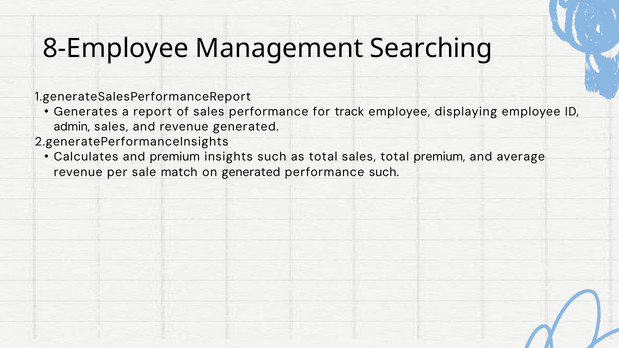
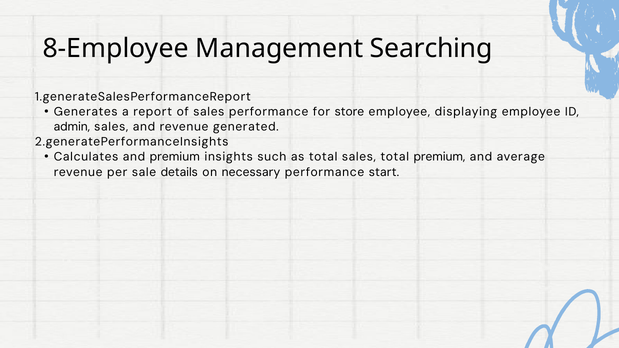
track: track -> store
match: match -> details
on generated: generated -> necessary
performance such: such -> start
